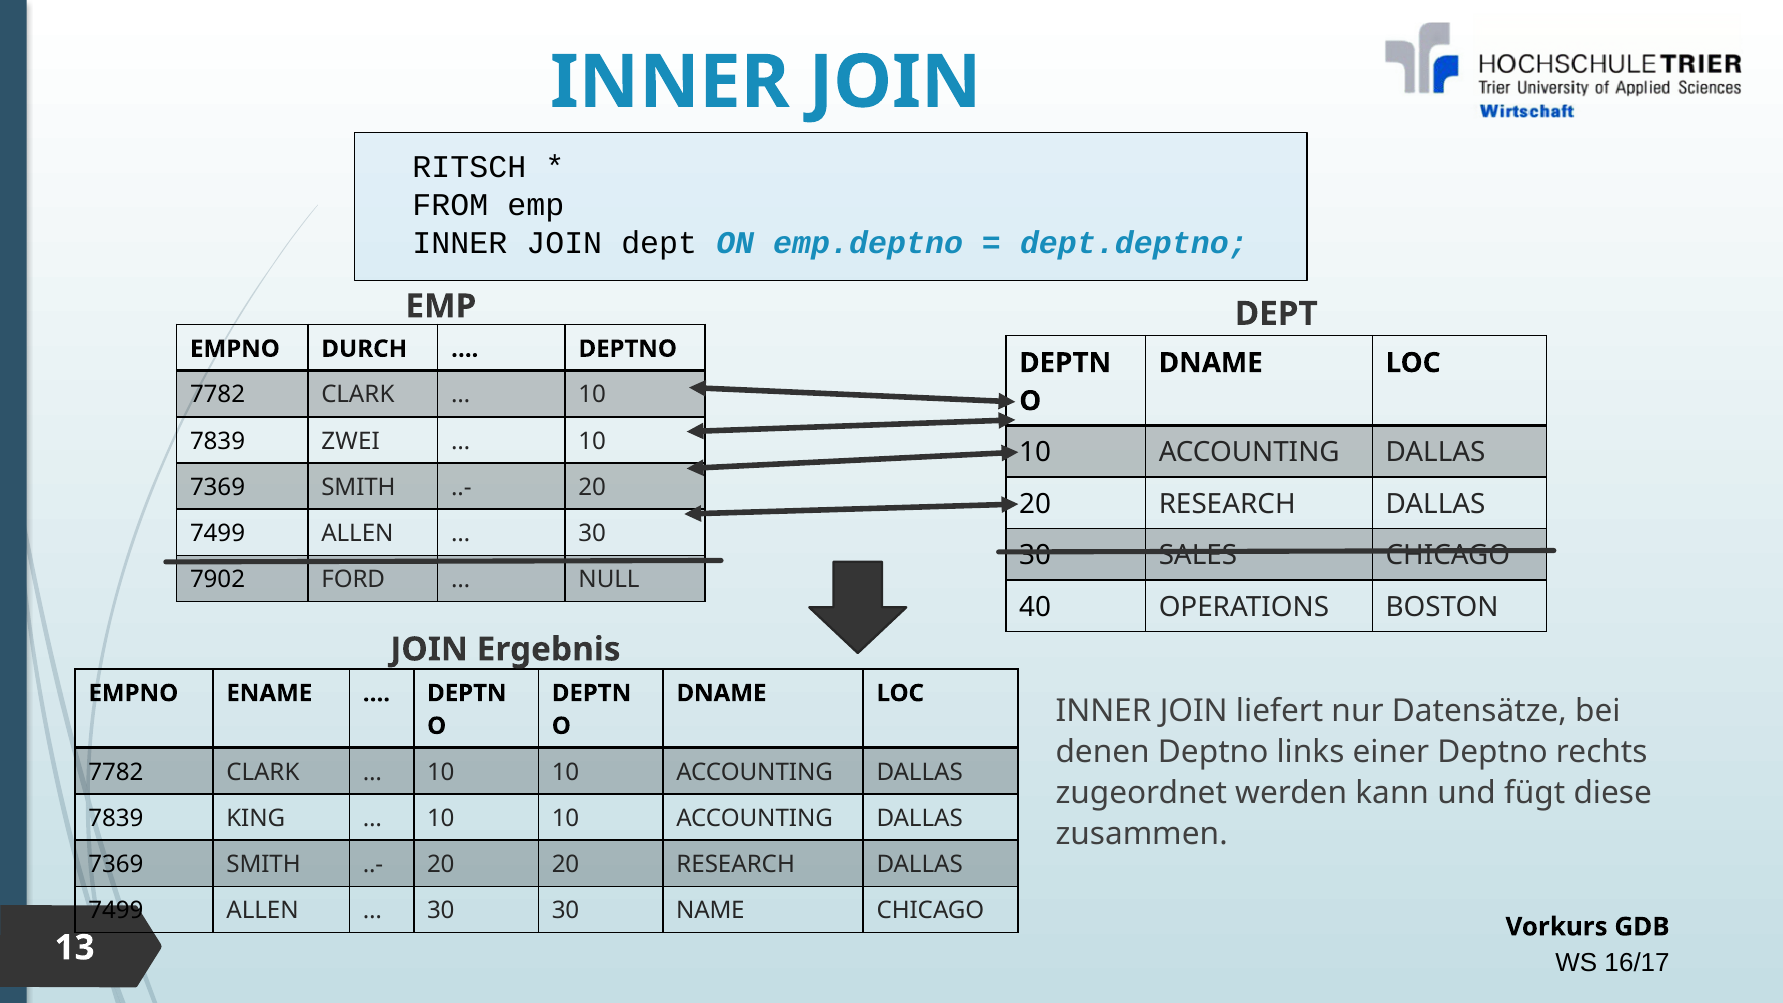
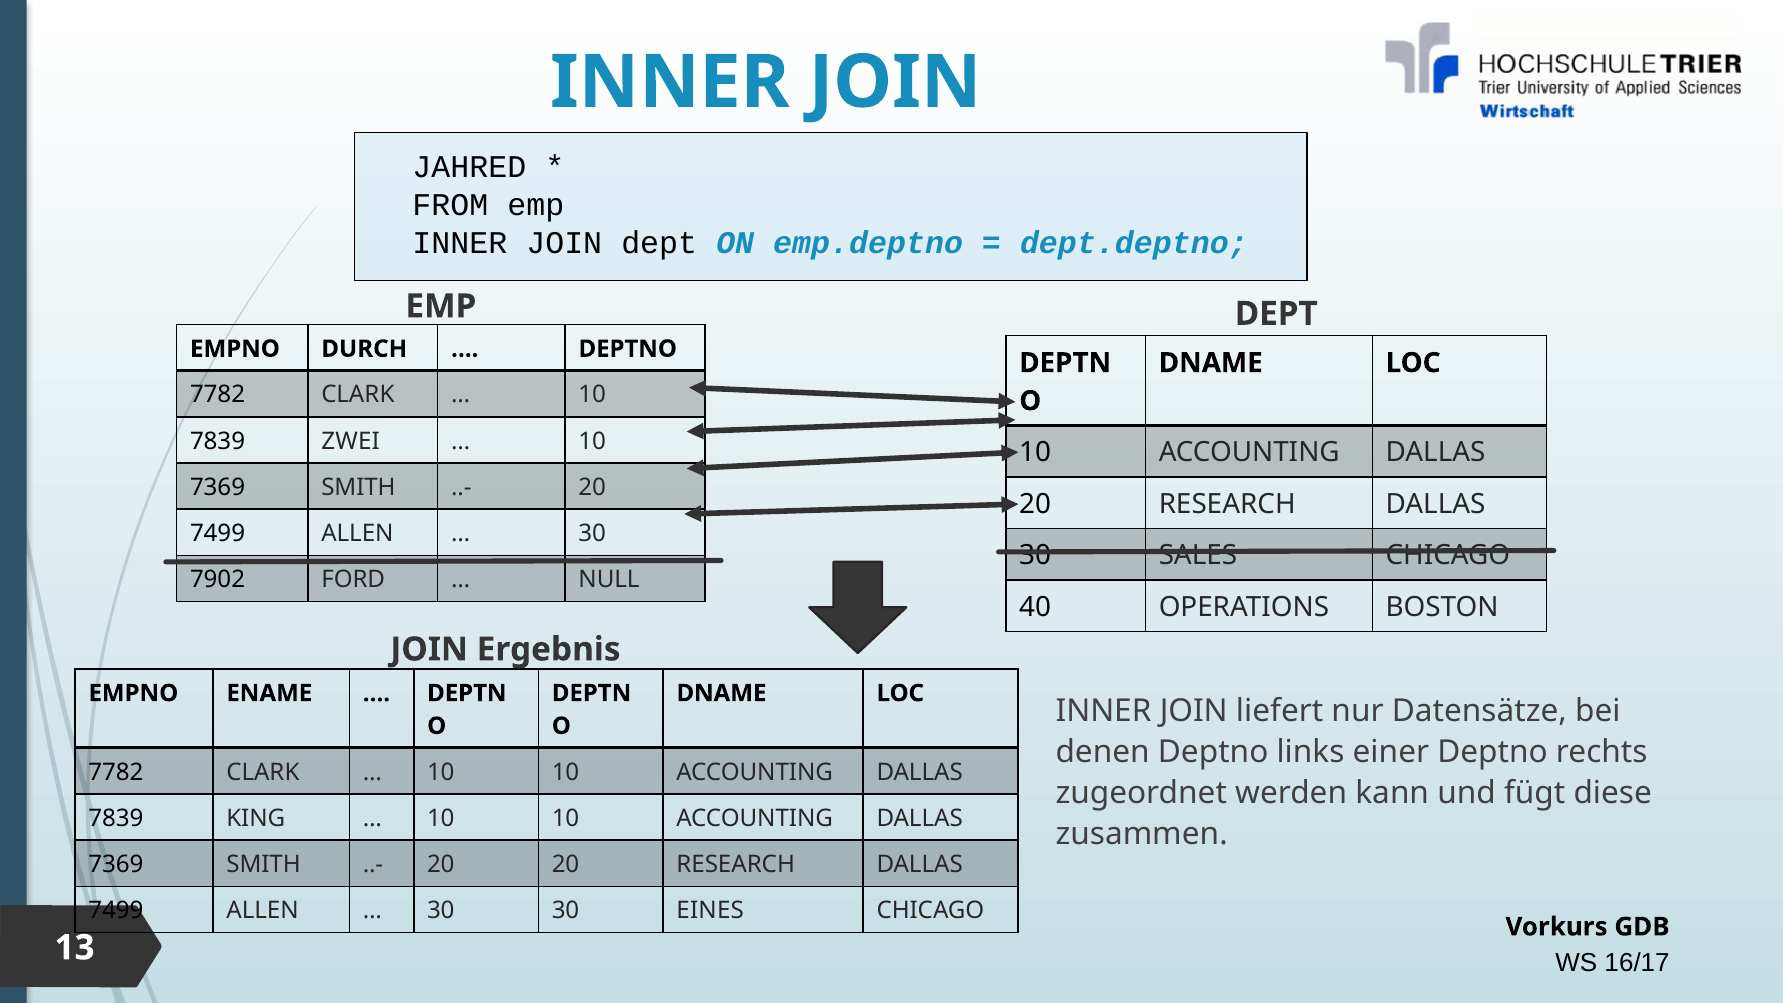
RITSCH: RITSCH -> JAHRED
NAME: NAME -> EINES
